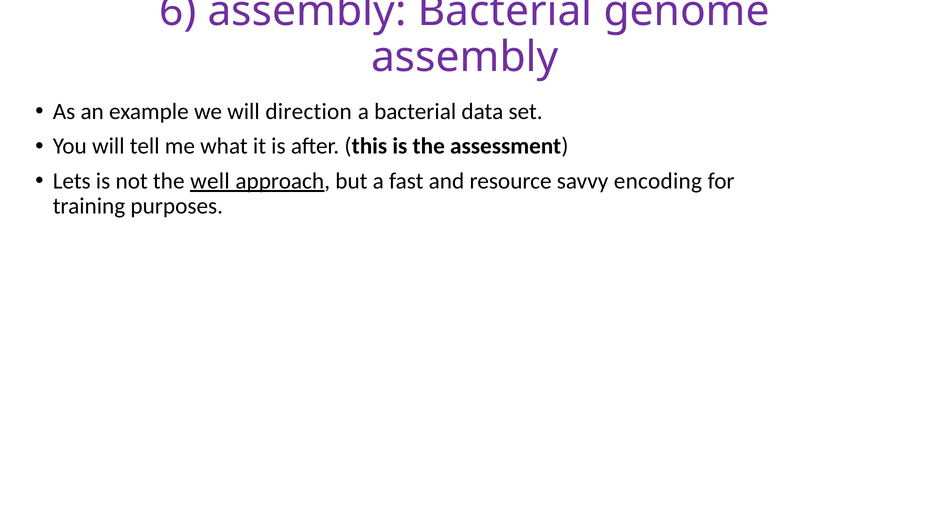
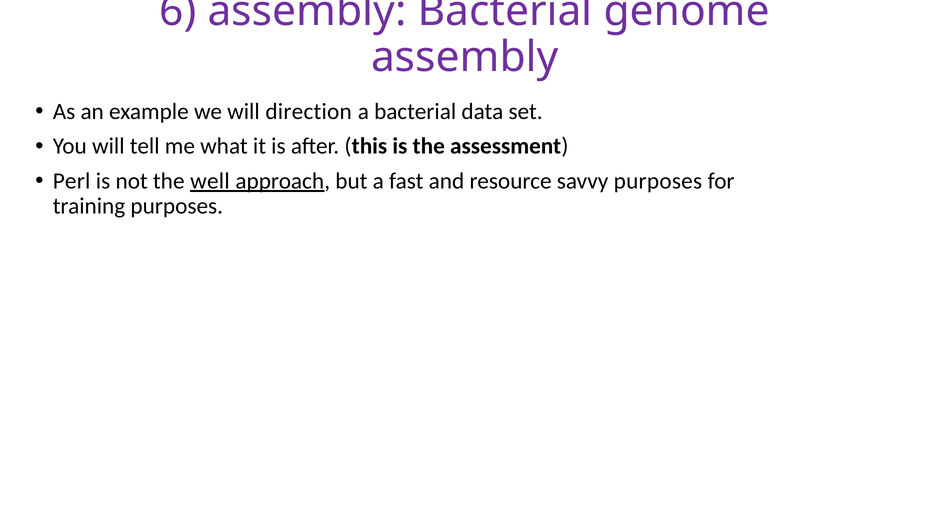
Lets: Lets -> Perl
savvy encoding: encoding -> purposes
